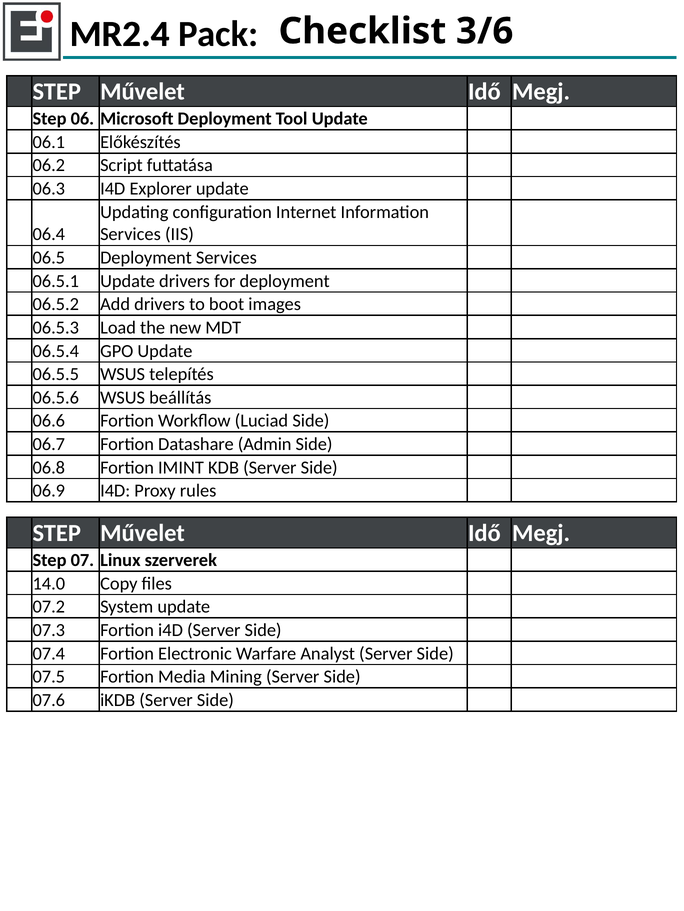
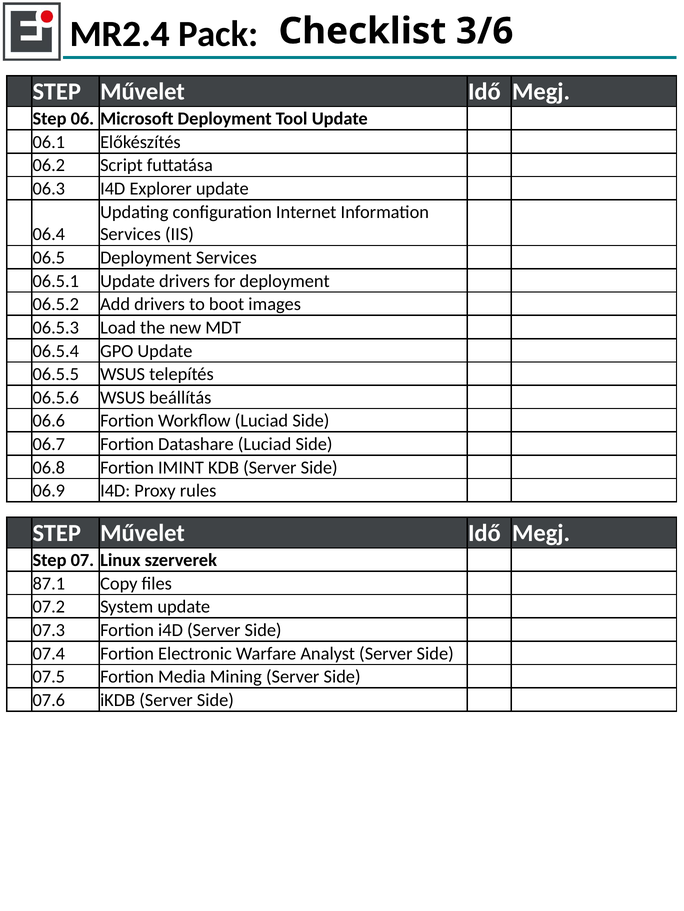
Datashare Admin: Admin -> Luciad
14.0: 14.0 -> 87.1
